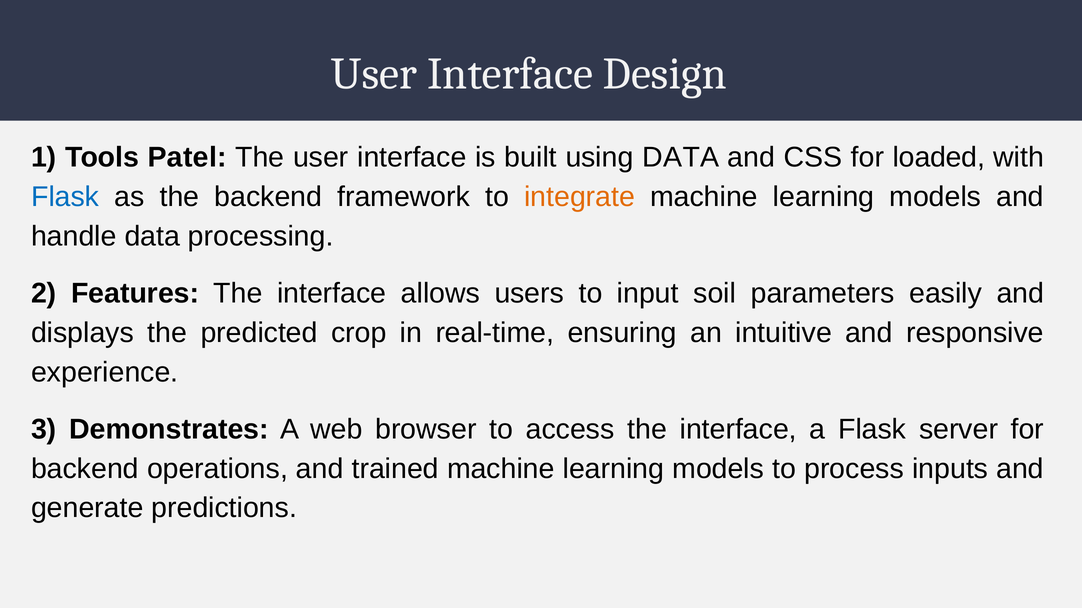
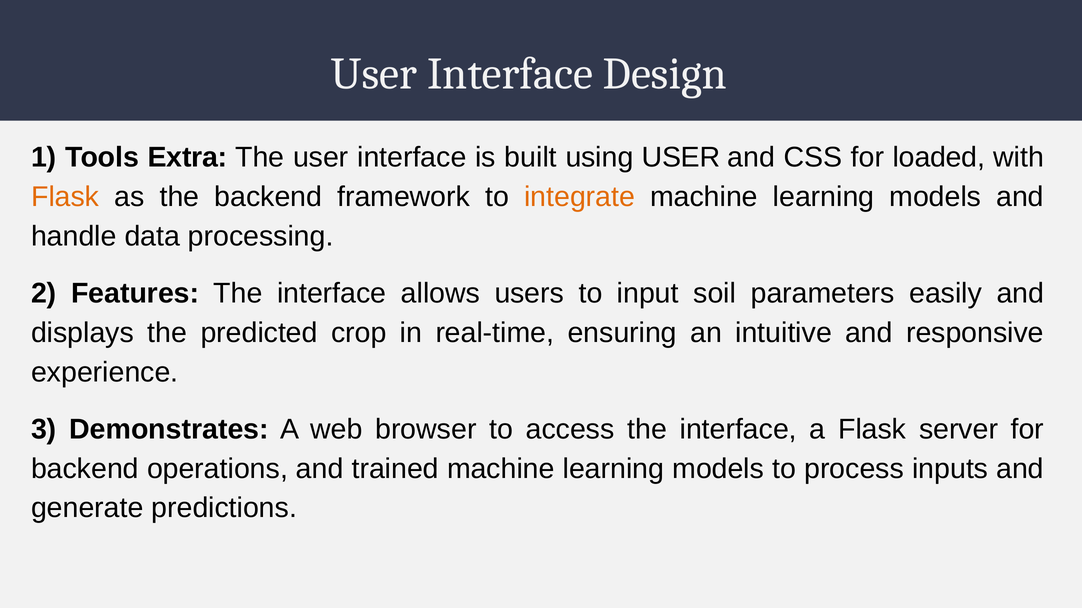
Patel: Patel -> Extra
using DATA: DATA -> USER
Flask at (65, 197) colour: blue -> orange
